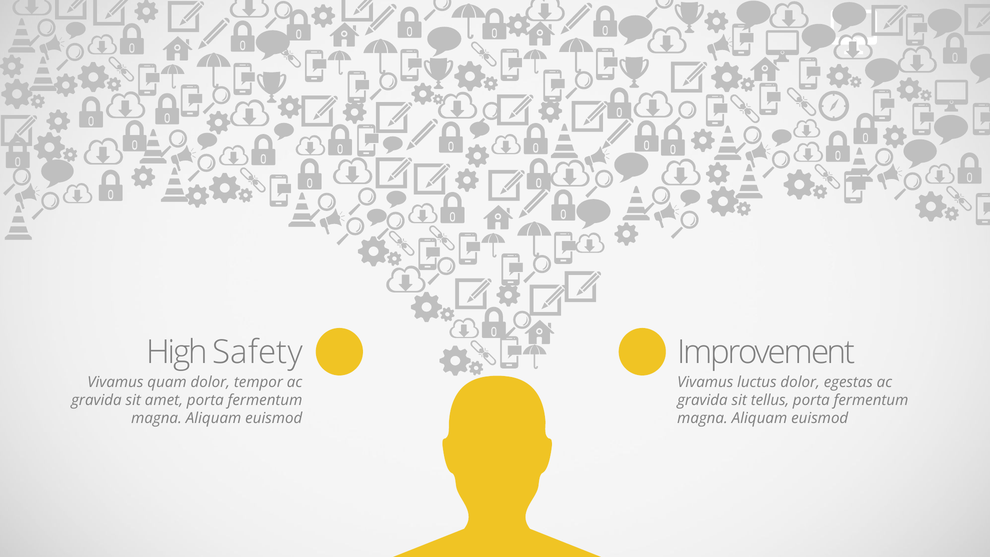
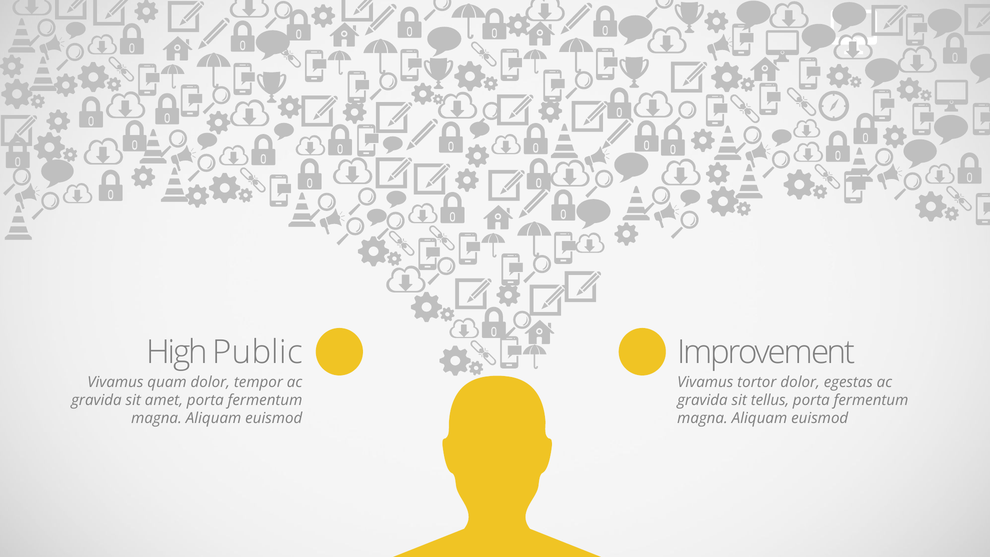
Safety: Safety -> Public
luctus: luctus -> tortor
